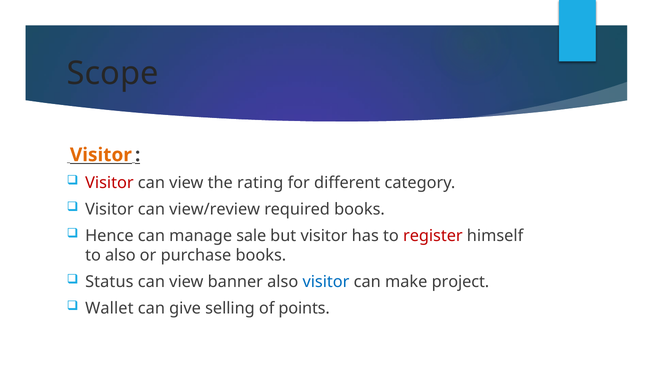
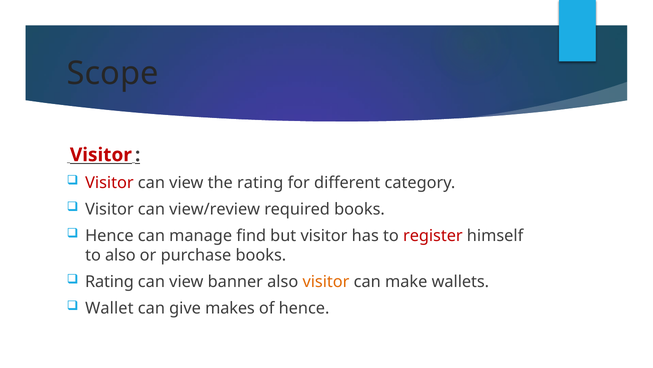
Visitor at (101, 155) colour: orange -> red
sale: sale -> find
Status at (109, 281): Status -> Rating
visitor at (326, 281) colour: blue -> orange
project: project -> wallets
selling: selling -> makes
of points: points -> hence
